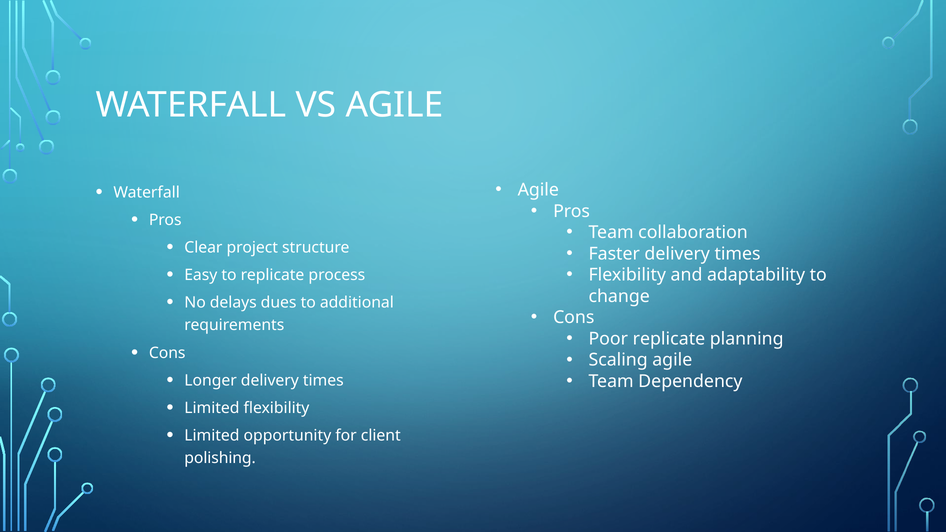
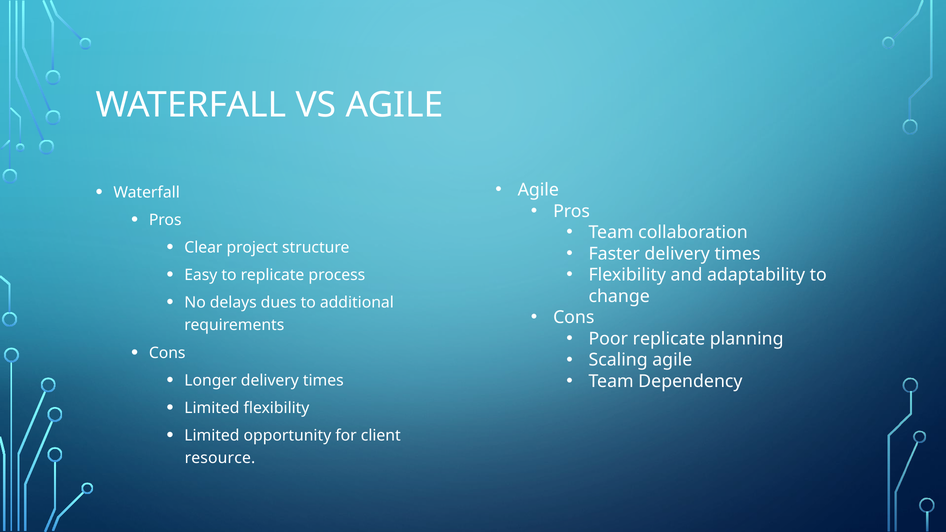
polishing: polishing -> resource
